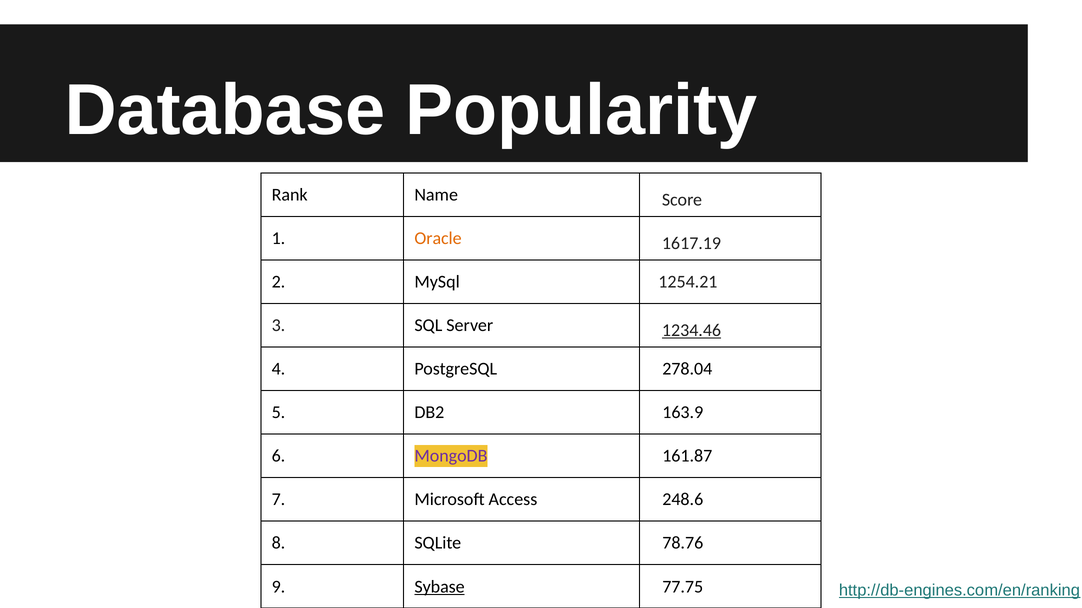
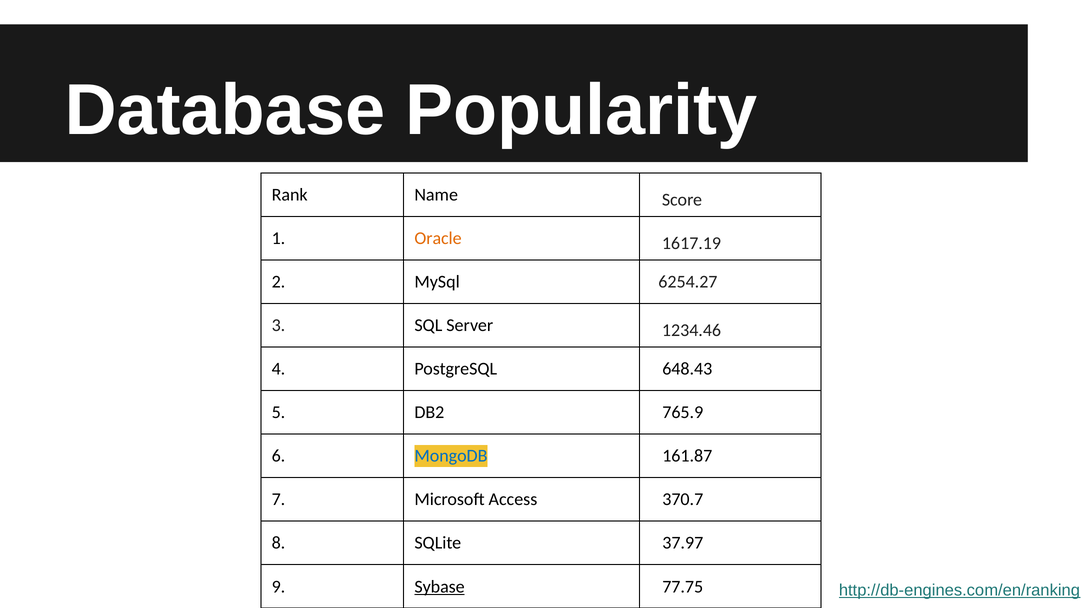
1254.21: 1254.21 -> 6254.27
1234.46 underline: present -> none
278.04: 278.04 -> 648.43
163.9: 163.9 -> 765.9
MongoDB colour: purple -> blue
248.6: 248.6 -> 370.7
78.76: 78.76 -> 37.97
